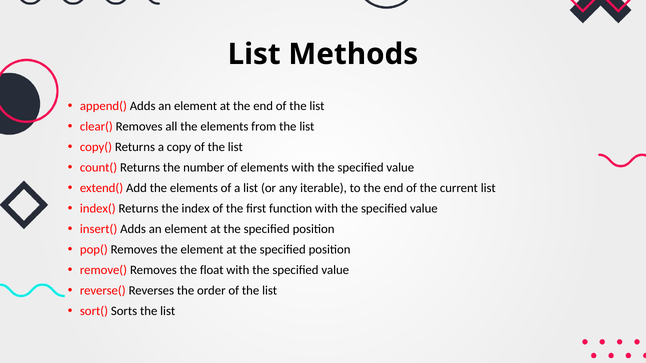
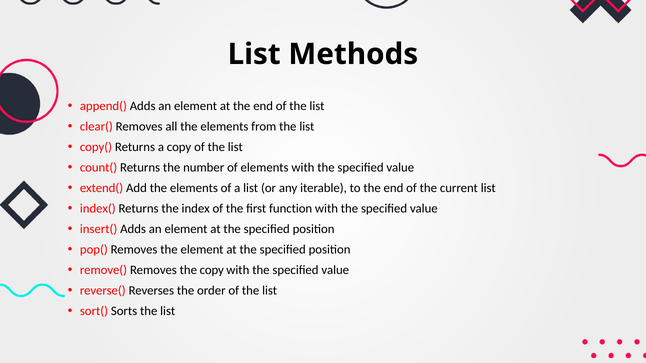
the float: float -> copy
